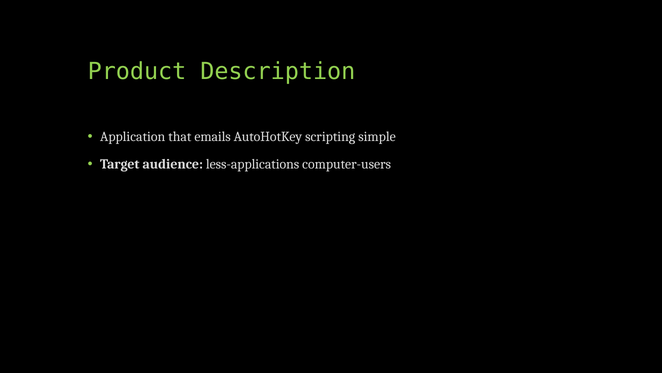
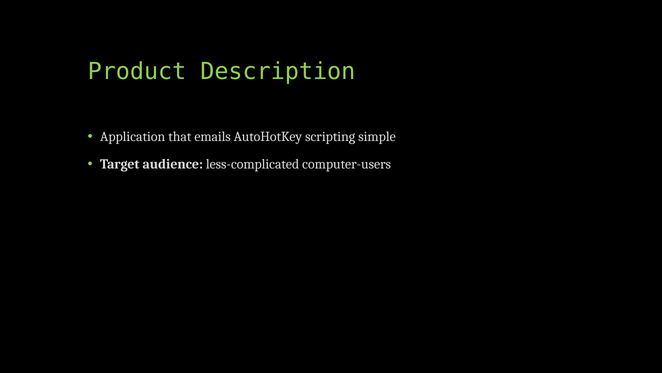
less-applications: less-applications -> less-complicated
